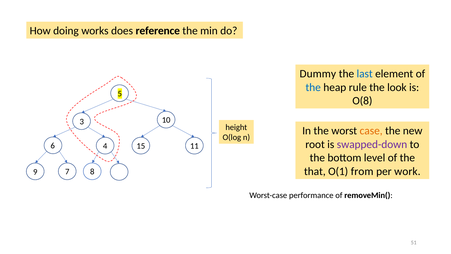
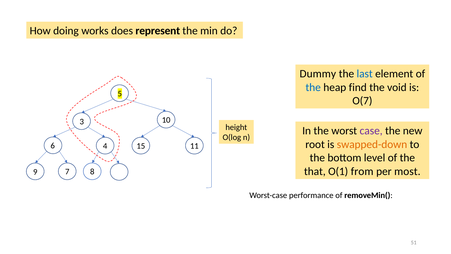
reference: reference -> represent
rule: rule -> find
look: look -> void
O(8: O(8 -> O(7
case colour: orange -> purple
swapped-down colour: purple -> orange
work: work -> most
